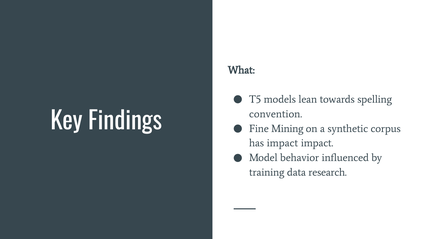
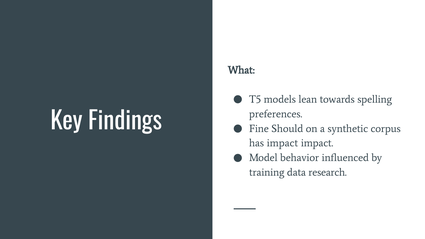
convention: convention -> preferences
Mining: Mining -> Should
